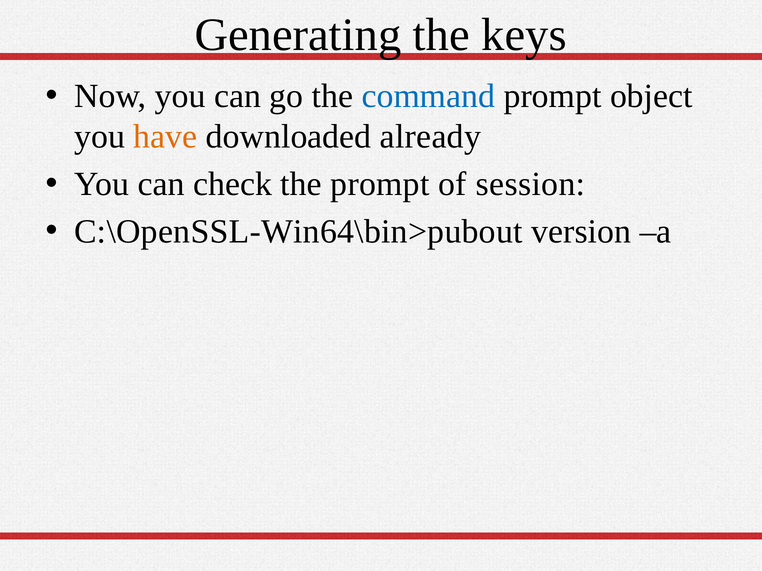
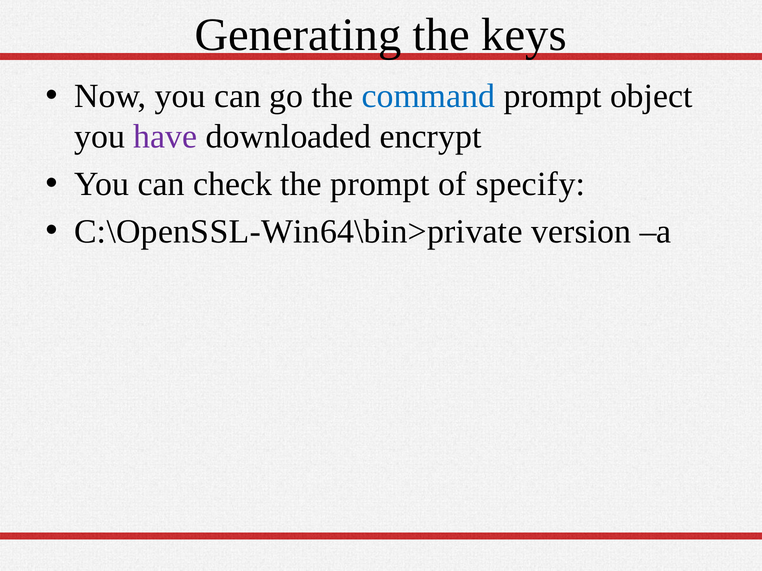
have colour: orange -> purple
already: already -> encrypt
session: session -> specify
C:\OpenSSL-Win64\bin>pubout: C:\OpenSSL-Win64\bin>pubout -> C:\OpenSSL-Win64\bin>private
